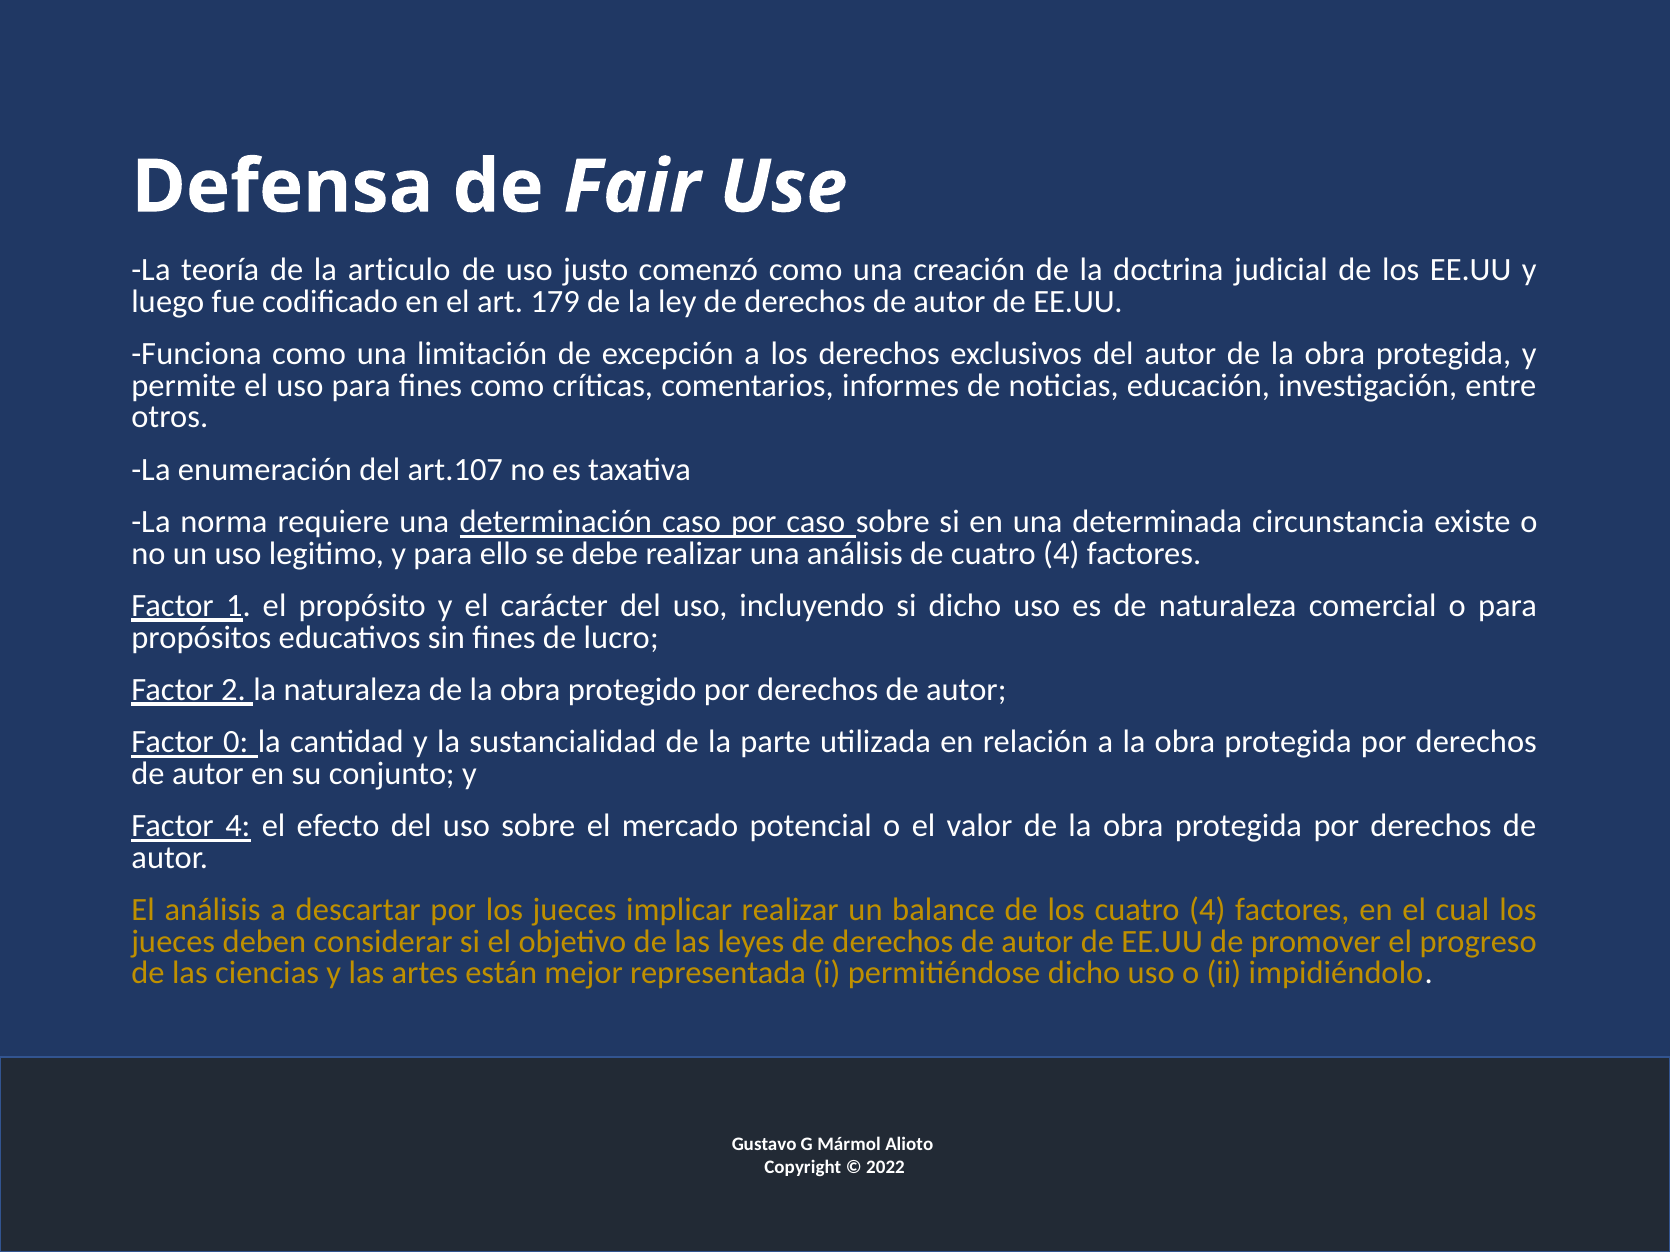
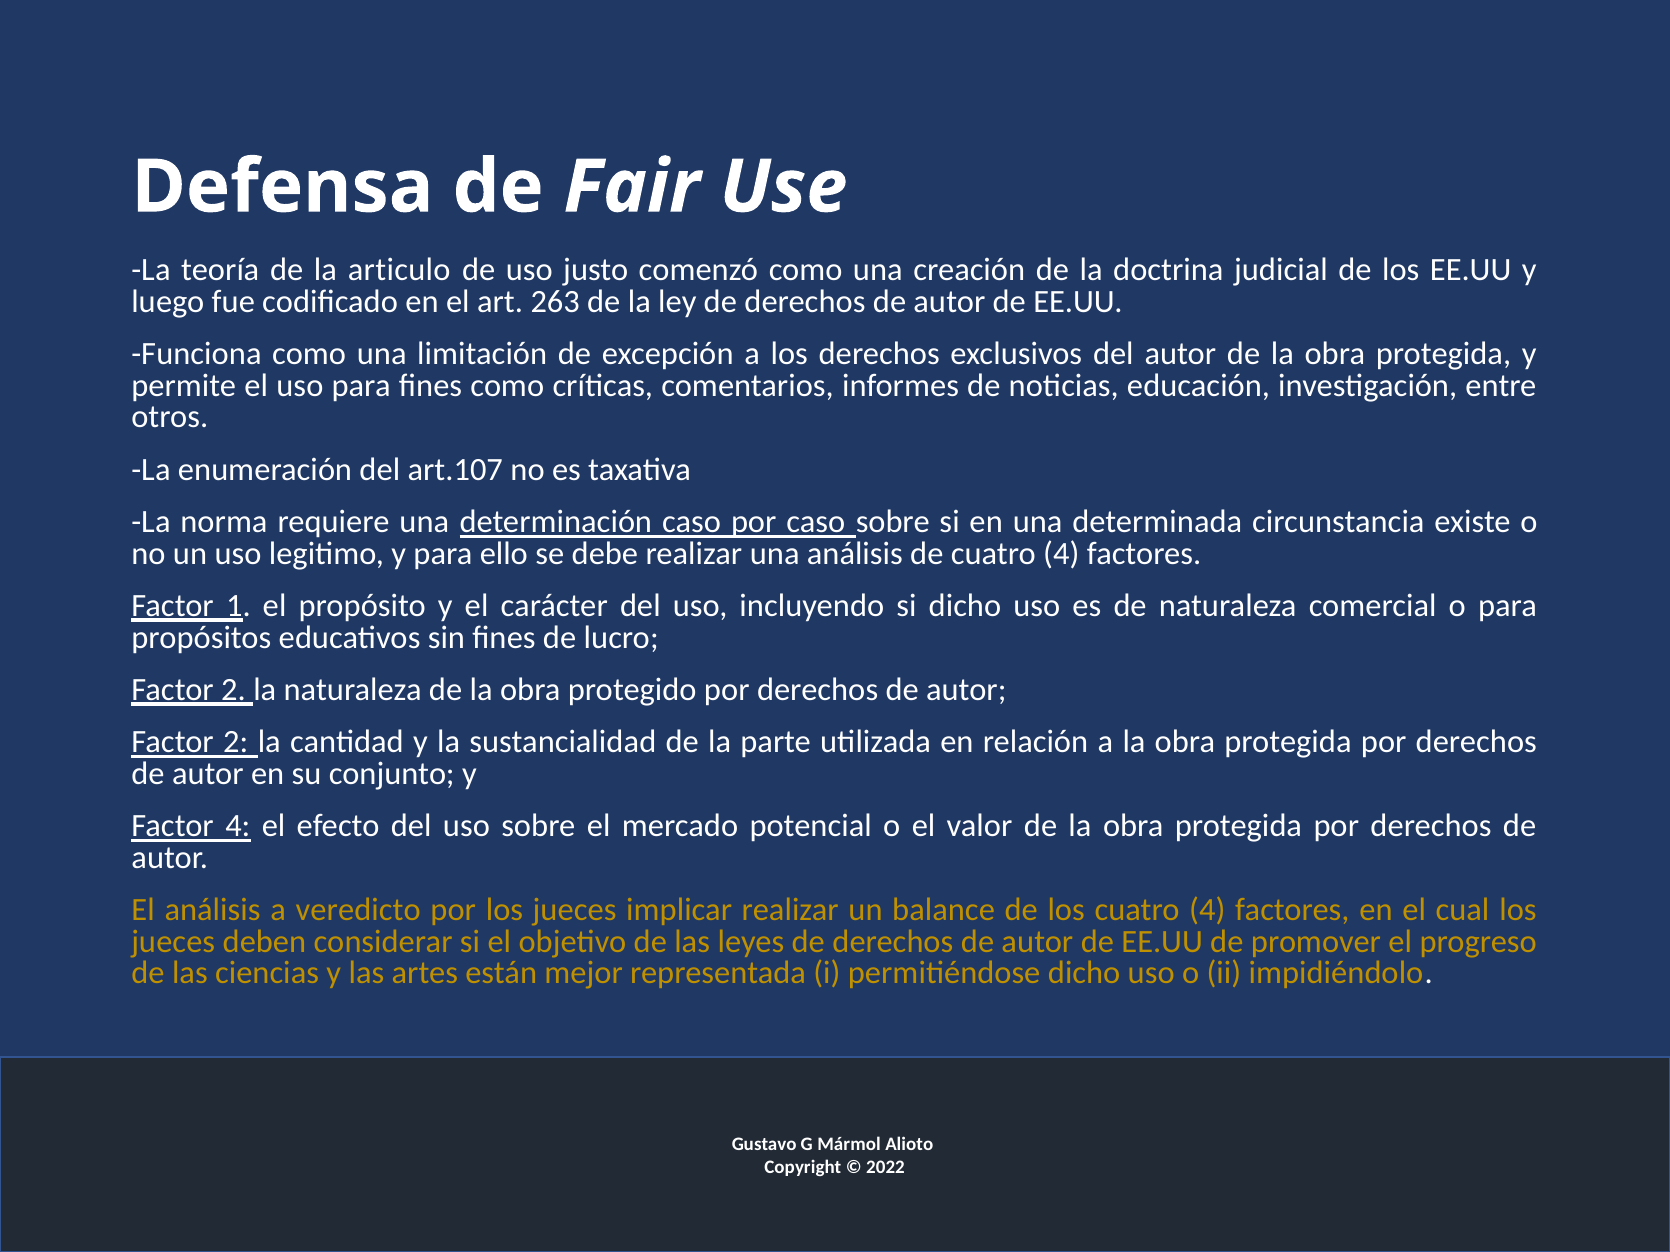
179: 179 -> 263
0 at (236, 742): 0 -> 2
descartar: descartar -> veredicto
